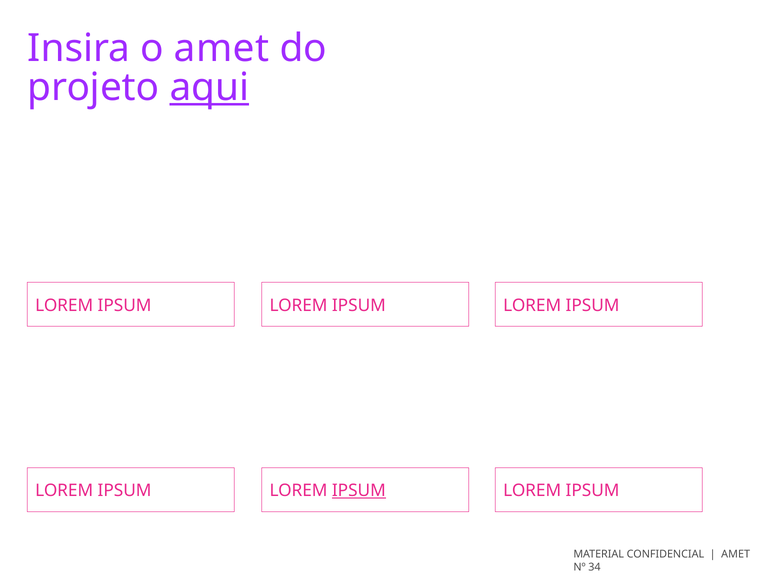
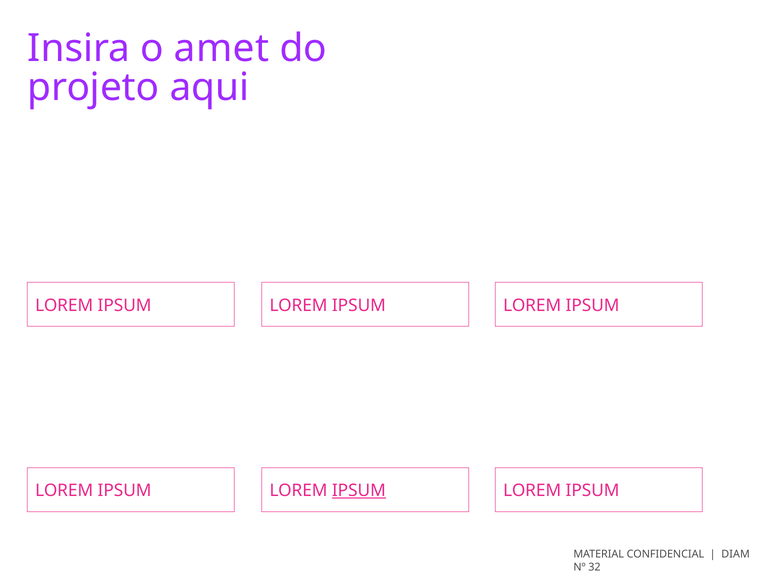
aqui underline: present -> none
AMET at (736, 554): AMET -> DIAM
34: 34 -> 32
